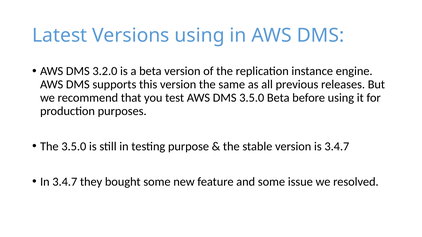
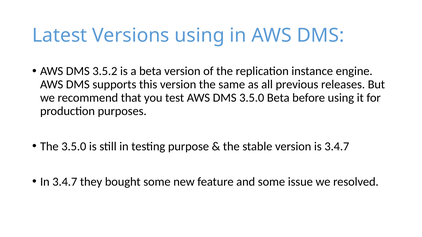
3.2.0: 3.2.0 -> 3.5.2
